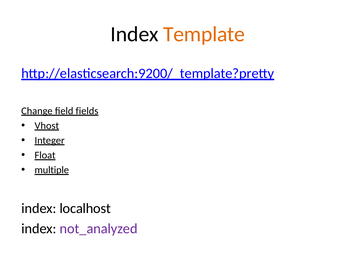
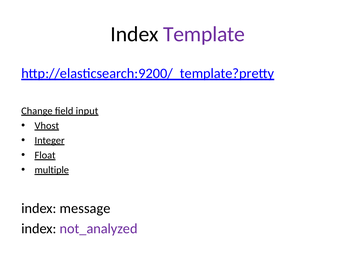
Template colour: orange -> purple
fields: fields -> input
localhost: localhost -> message
